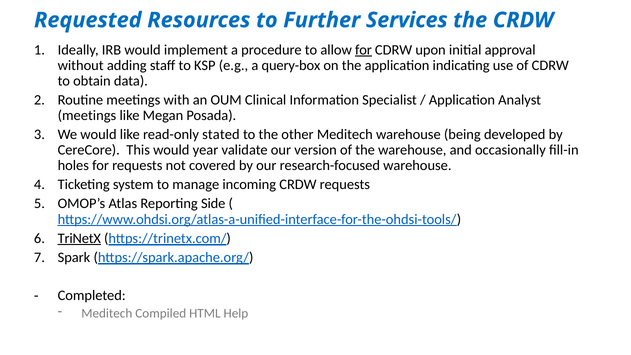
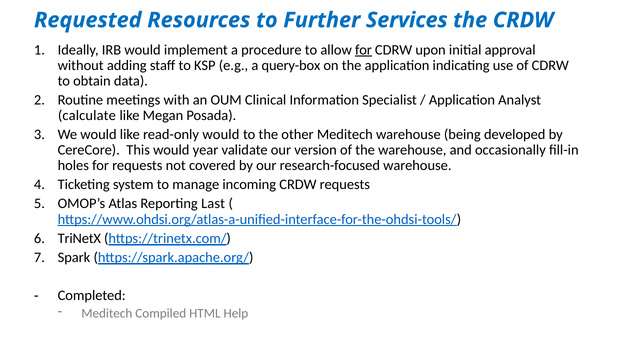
meetings at (87, 116): meetings -> calculate
read-only stated: stated -> would
Side: Side -> Last
TriNetX underline: present -> none
